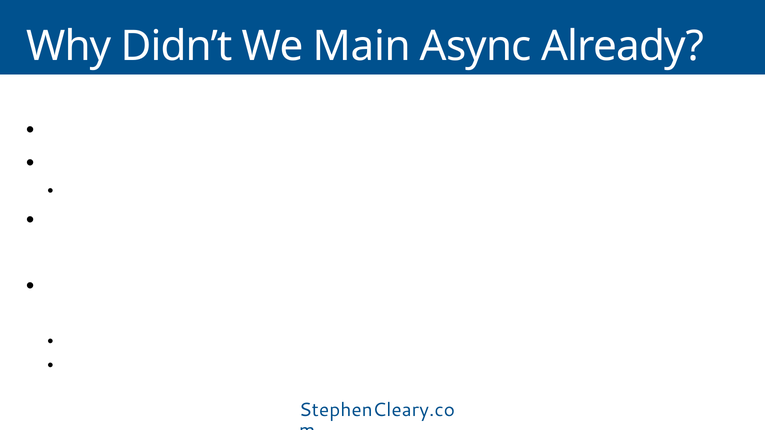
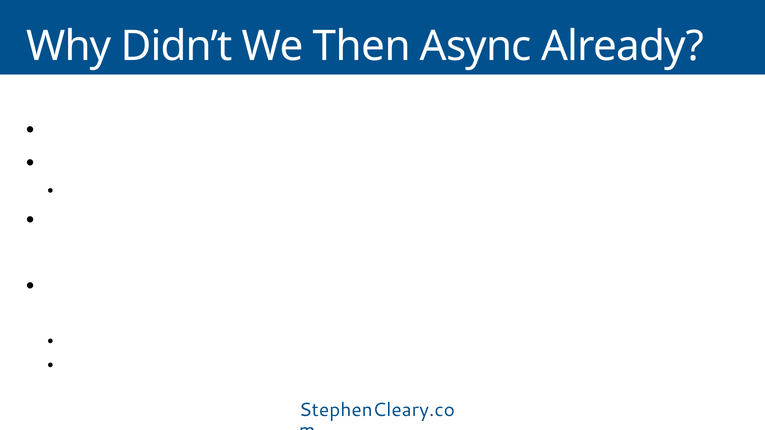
Main: Main -> Then
